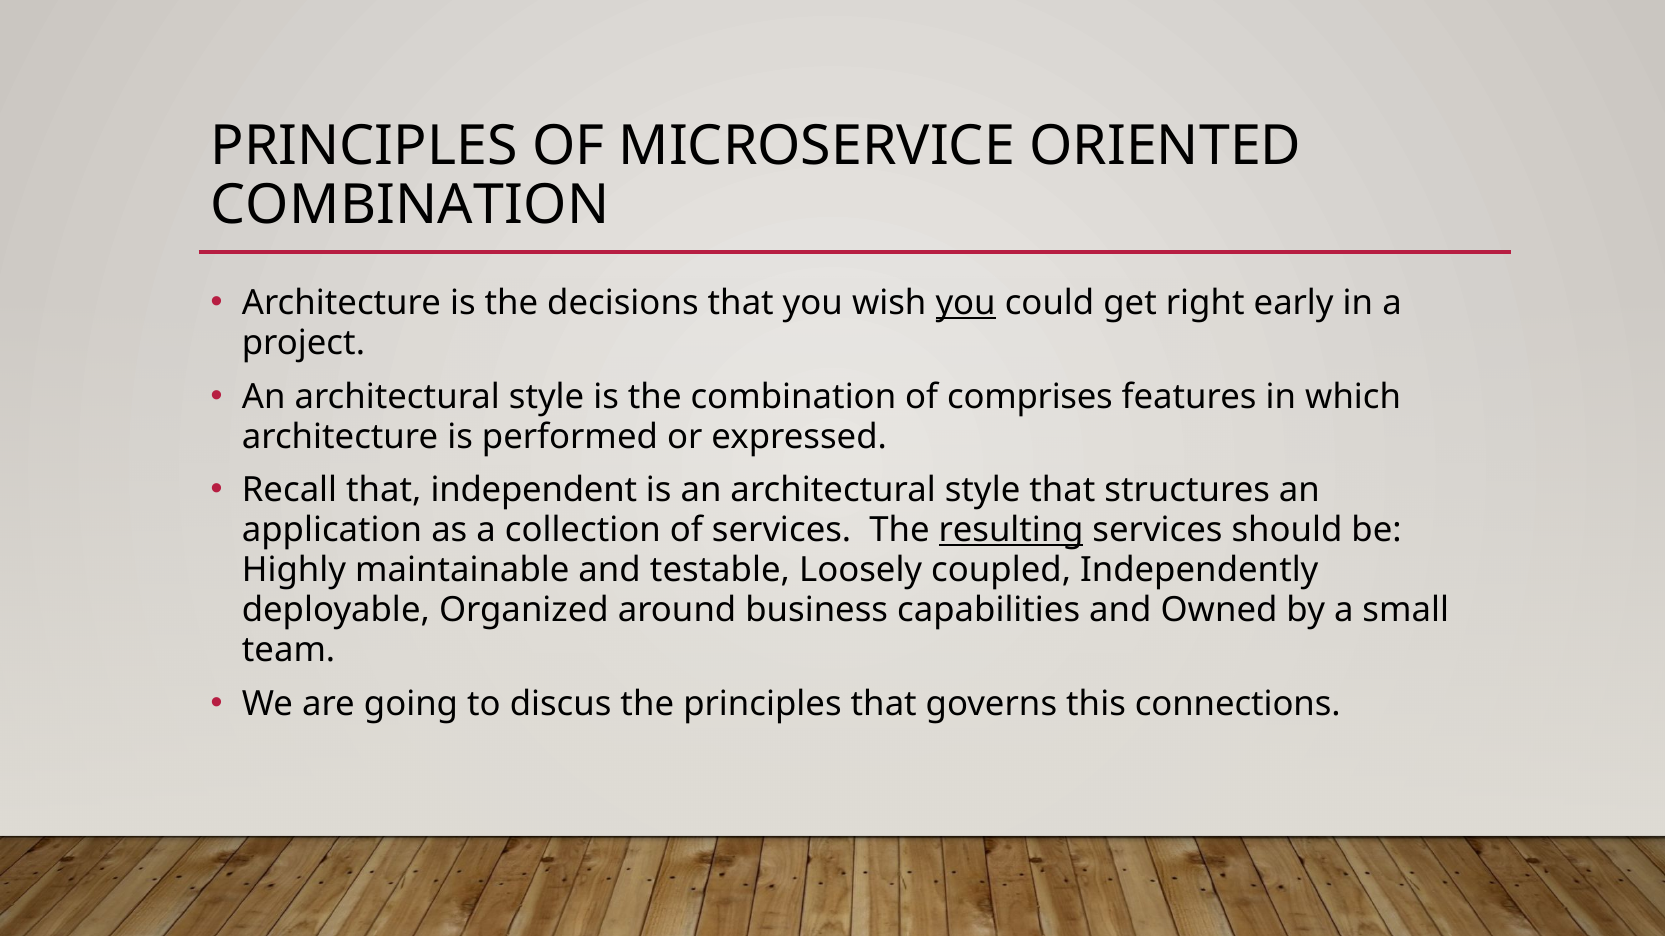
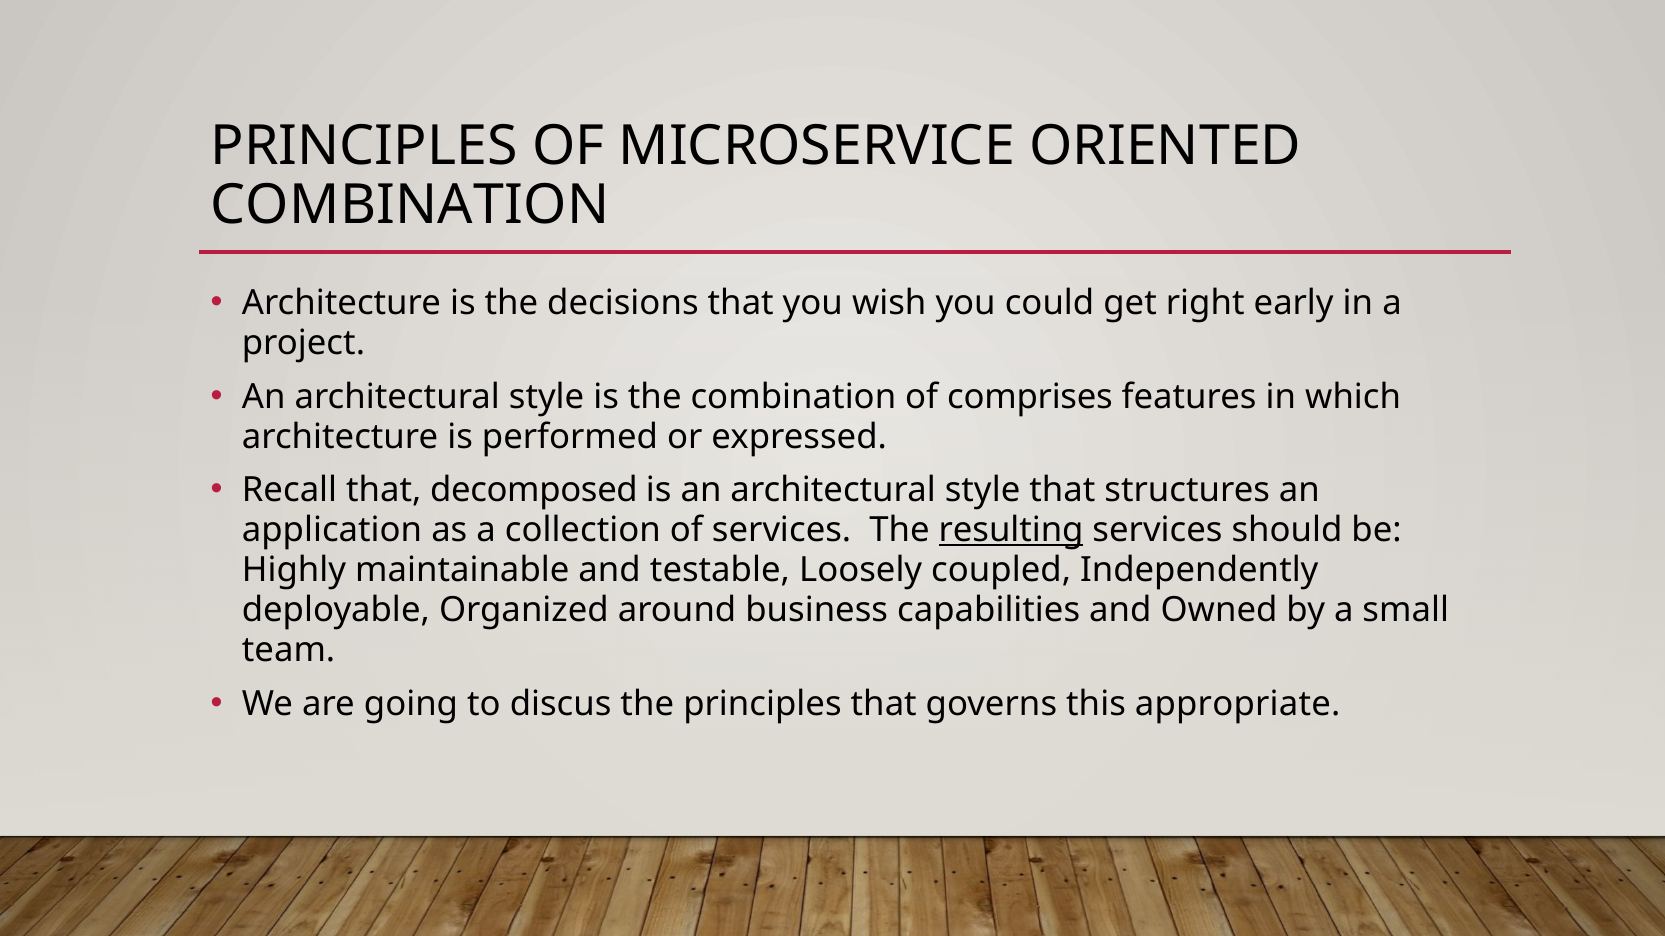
you at (966, 303) underline: present -> none
independent: independent -> decomposed
connections: connections -> appropriate
